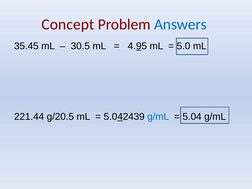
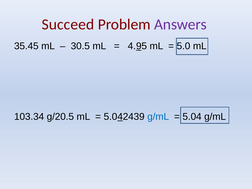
Concept: Concept -> Succeed
Answers colour: blue -> purple
221.44: 221.44 -> 103.34
